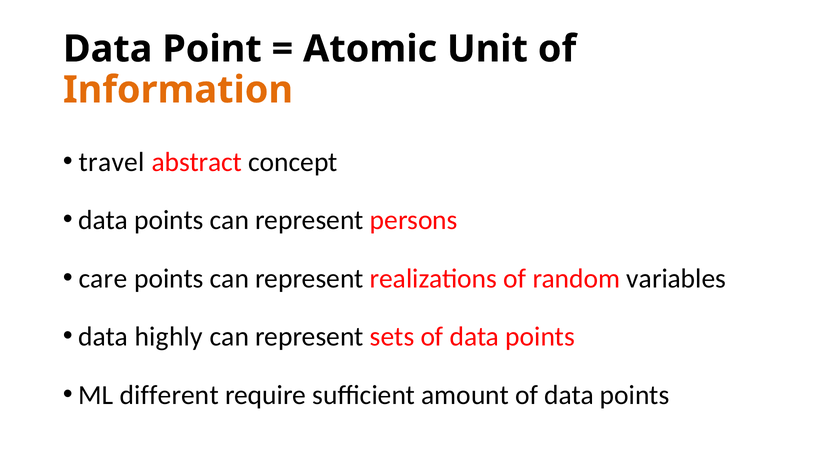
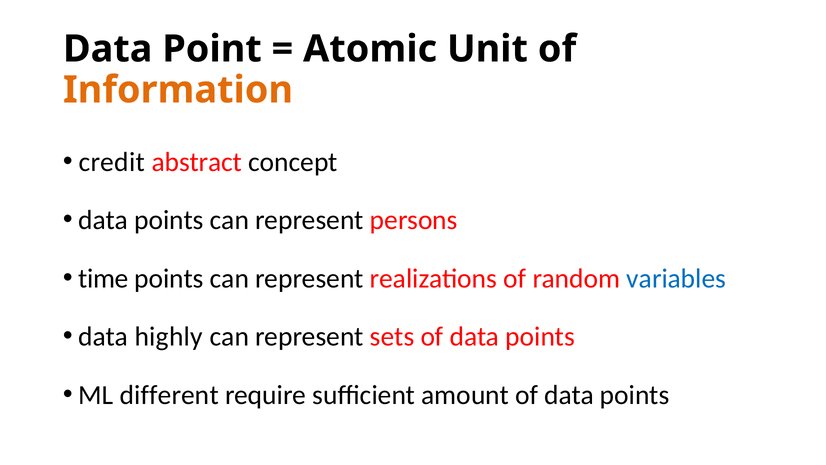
travel: travel -> credit
care: care -> time
variables colour: black -> blue
